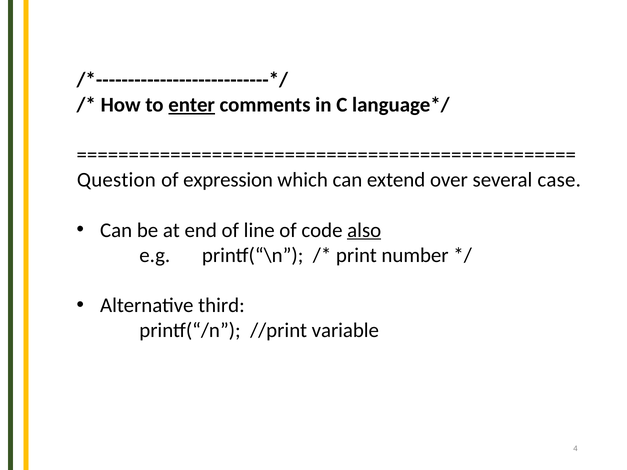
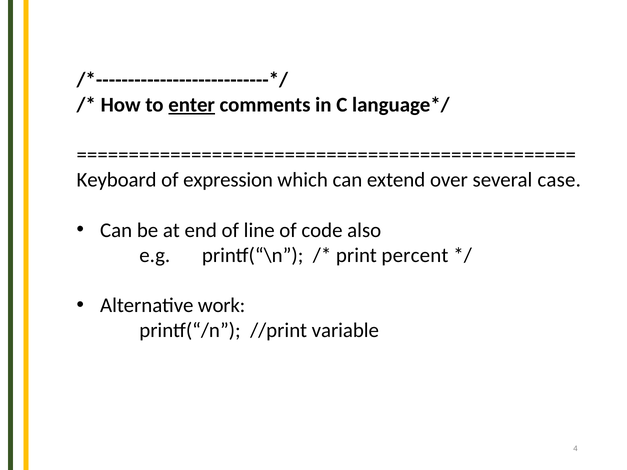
Question: Question -> Keyboard
also underline: present -> none
number: number -> percent
third: third -> work
